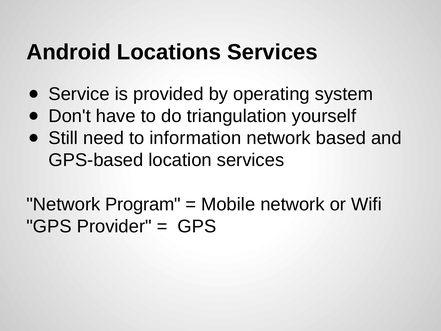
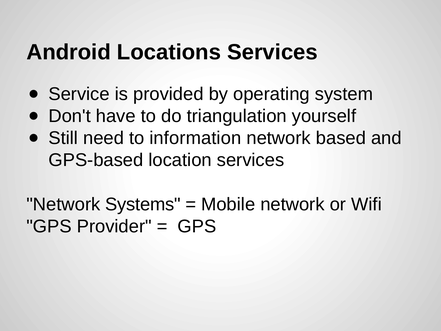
Program: Program -> Systems
